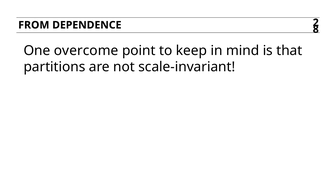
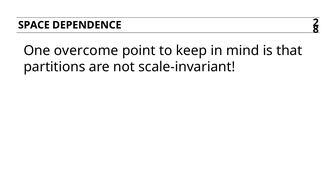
FROM: FROM -> SPACE
